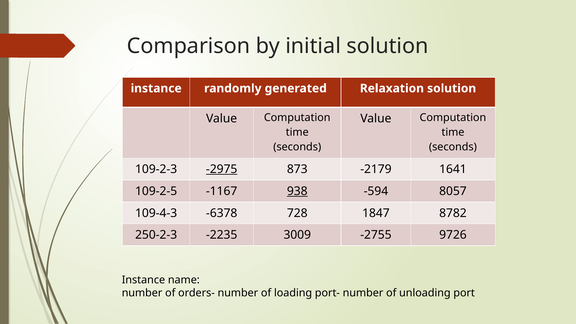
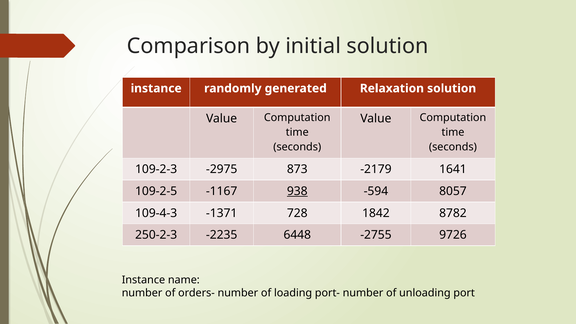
-2975 underline: present -> none
-6378: -6378 -> -1371
1847: 1847 -> 1842
3009: 3009 -> 6448
